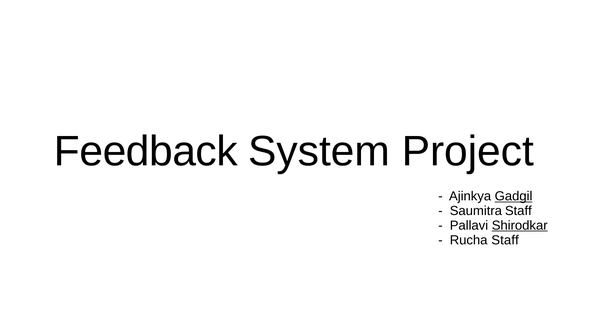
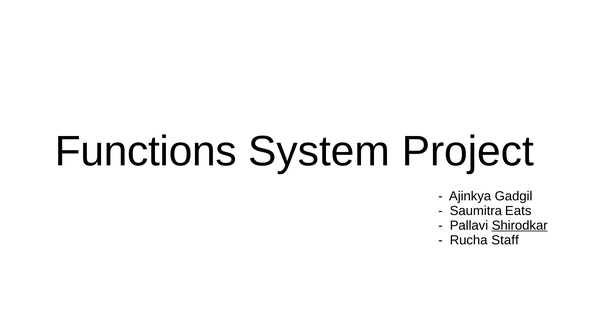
Feedback: Feedback -> Functions
Gadgil underline: present -> none
Saumitra Staff: Staff -> Eats
